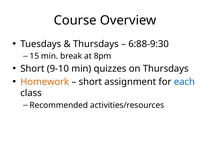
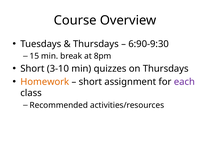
6:88-9:30: 6:88-9:30 -> 6:90-9:30
9-10: 9-10 -> 3-10
each colour: blue -> purple
